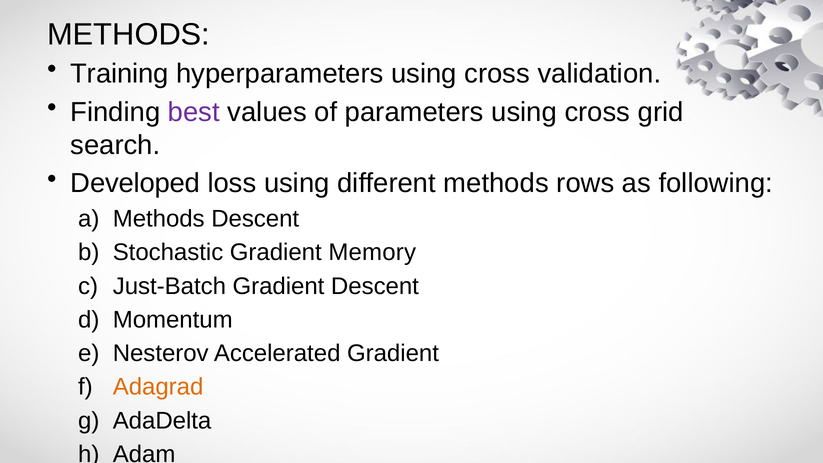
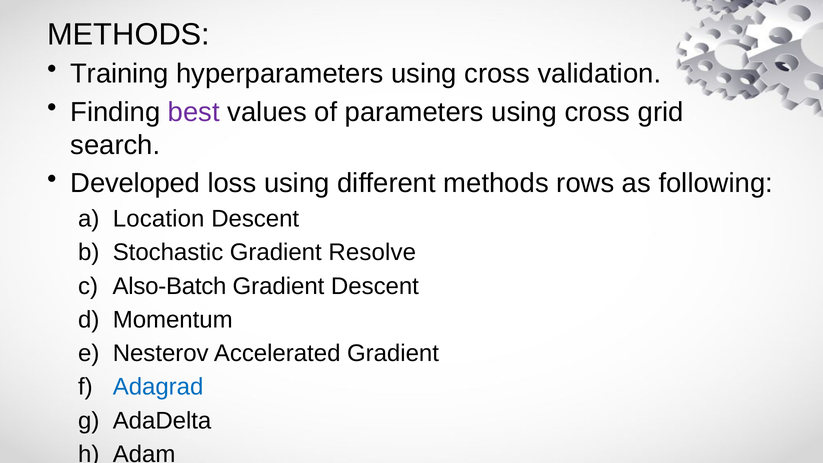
Methods at (159, 219): Methods -> Location
Memory: Memory -> Resolve
Just-Batch: Just-Batch -> Also-Batch
Adagrad colour: orange -> blue
